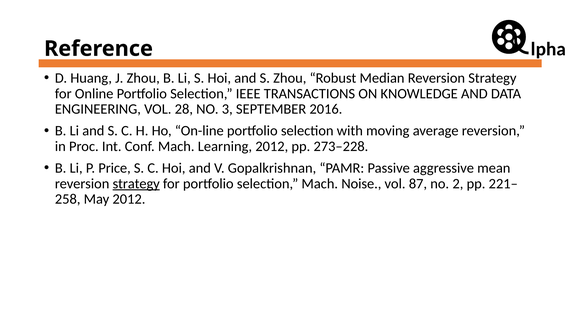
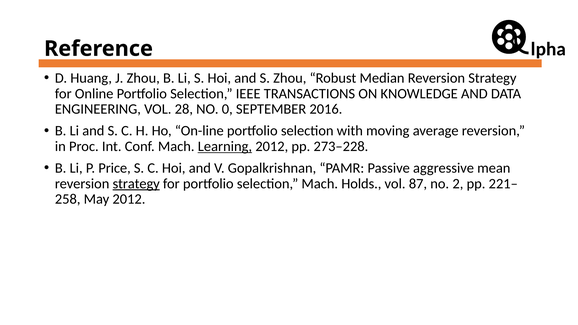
3: 3 -> 0
Learning underline: none -> present
Noise: Noise -> Holds
